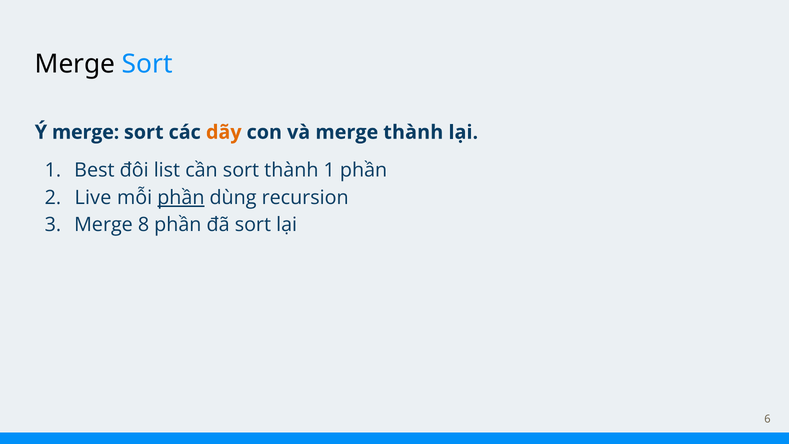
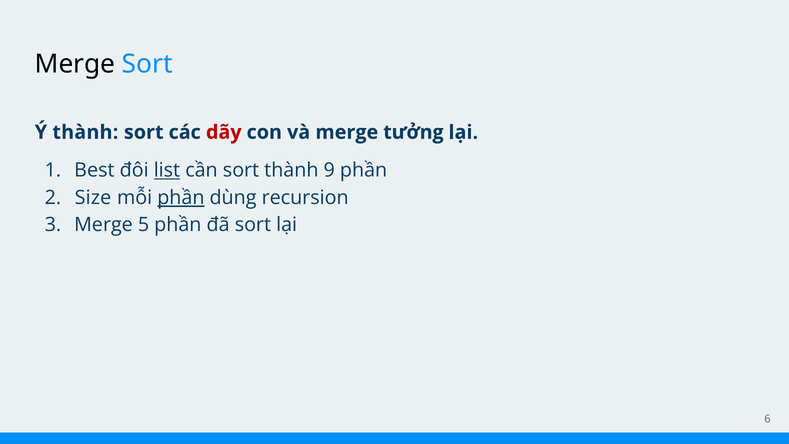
Ý merge: merge -> thành
dãy colour: orange -> red
merge thành: thành -> tưởng
list underline: none -> present
thành 1: 1 -> 9
Live: Live -> Size
8: 8 -> 5
